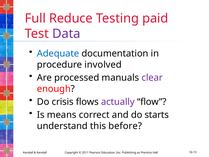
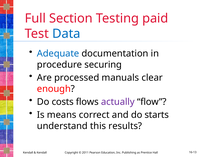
Reduce: Reduce -> Section
Data colour: purple -> blue
involved: involved -> securing
clear colour: purple -> black
crisis: crisis -> costs
before: before -> results
